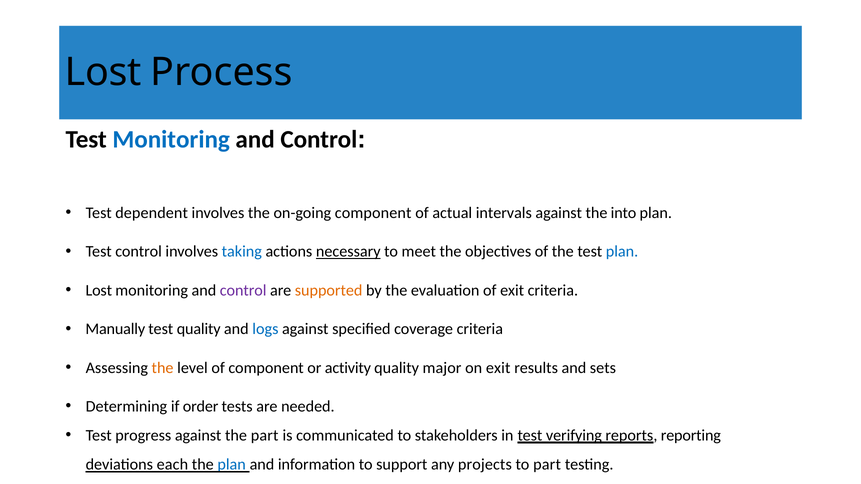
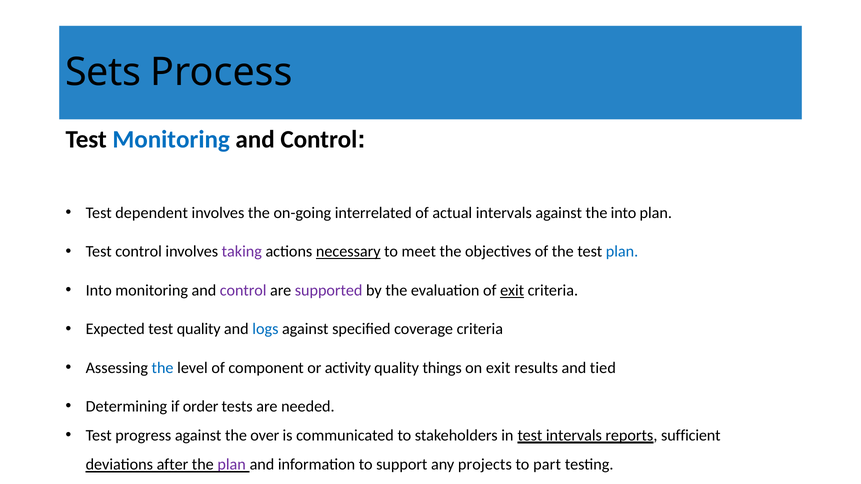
Lost at (103, 72): Lost -> Sets
on-going component: component -> interrelated
taking colour: blue -> purple
Lost at (99, 291): Lost -> Into
supported colour: orange -> purple
exit at (512, 291) underline: none -> present
Manually: Manually -> Expected
the at (163, 368) colour: orange -> blue
major: major -> things
sets: sets -> tied
the part: part -> over
test verifying: verifying -> intervals
reporting: reporting -> sufficient
each: each -> after
plan at (232, 465) colour: blue -> purple
